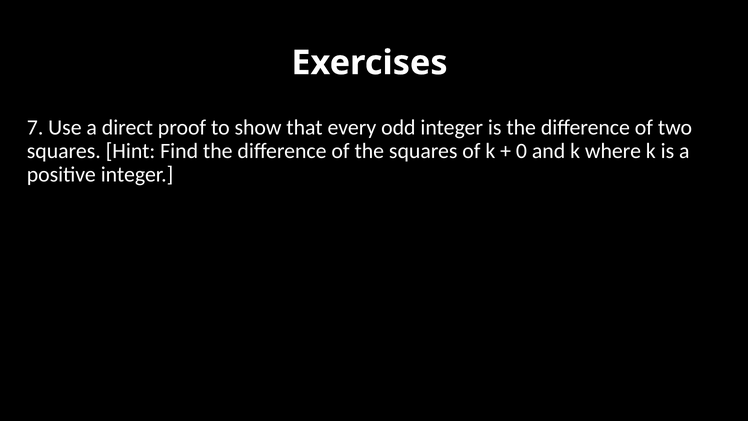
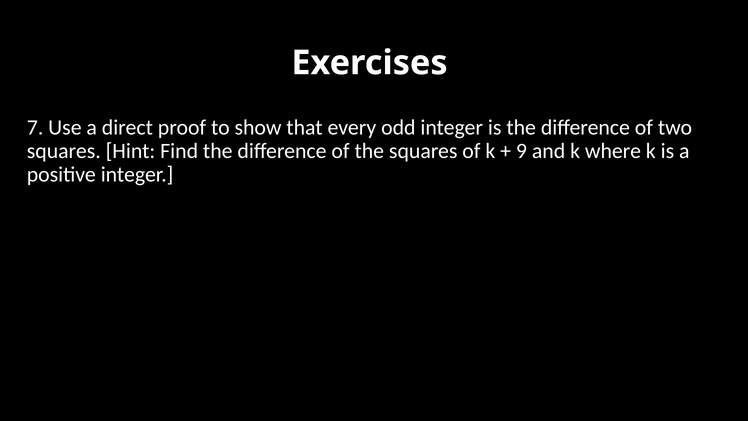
0: 0 -> 9
